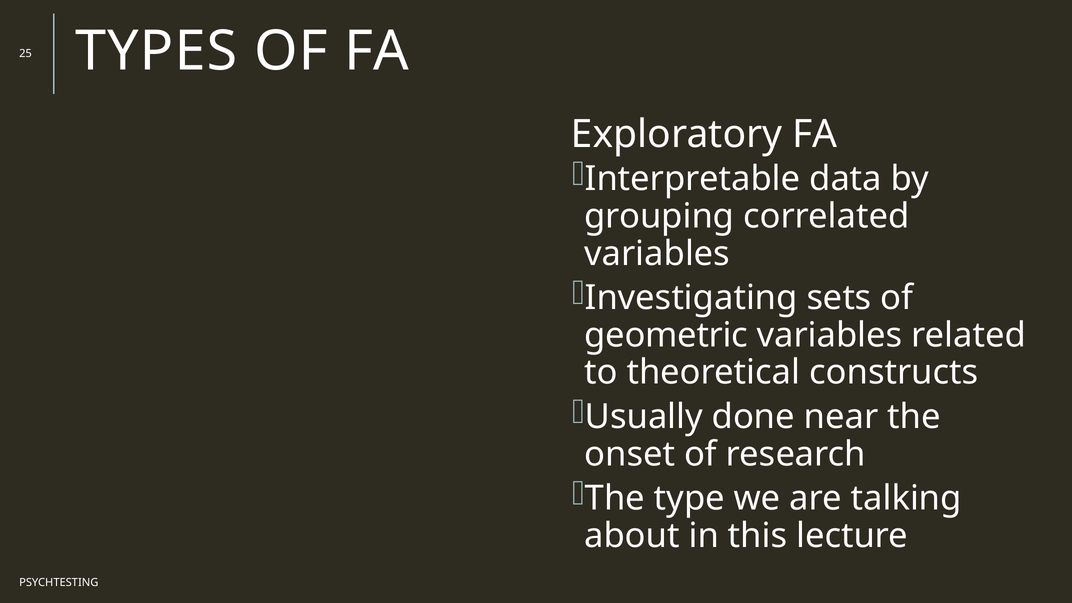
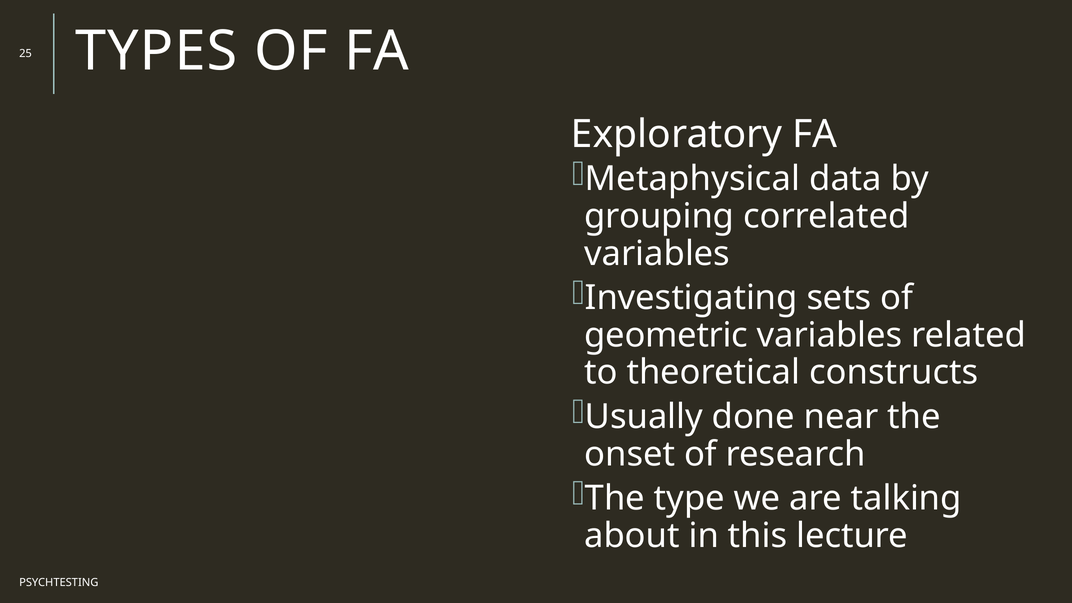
Interpretable: Interpretable -> Metaphysical
